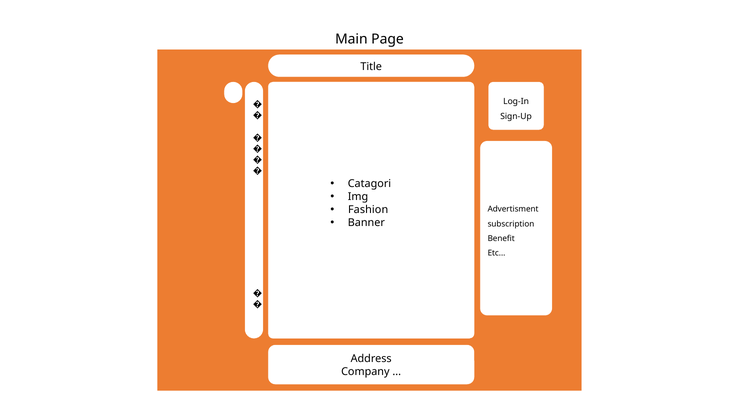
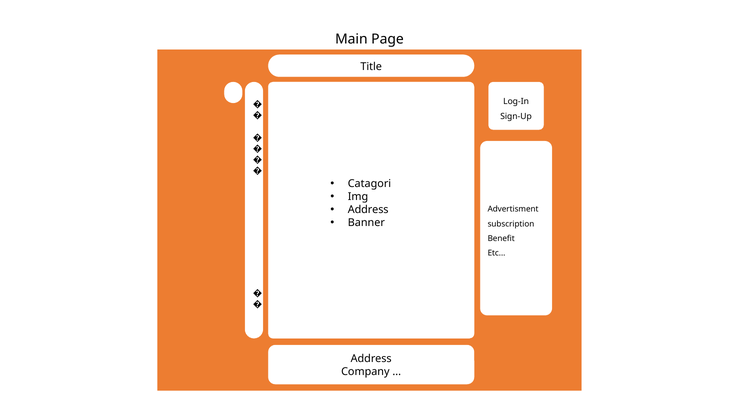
Fashion at (368, 209): Fashion -> Address
